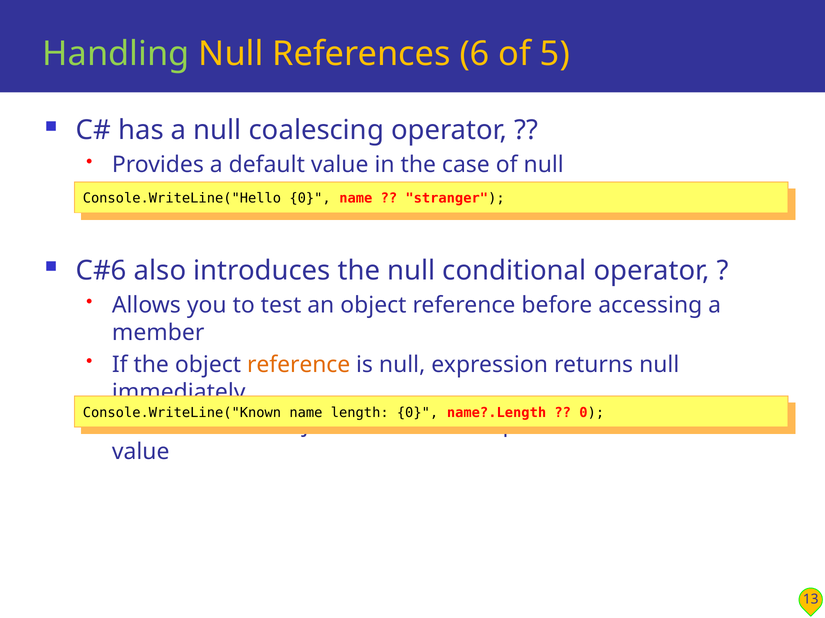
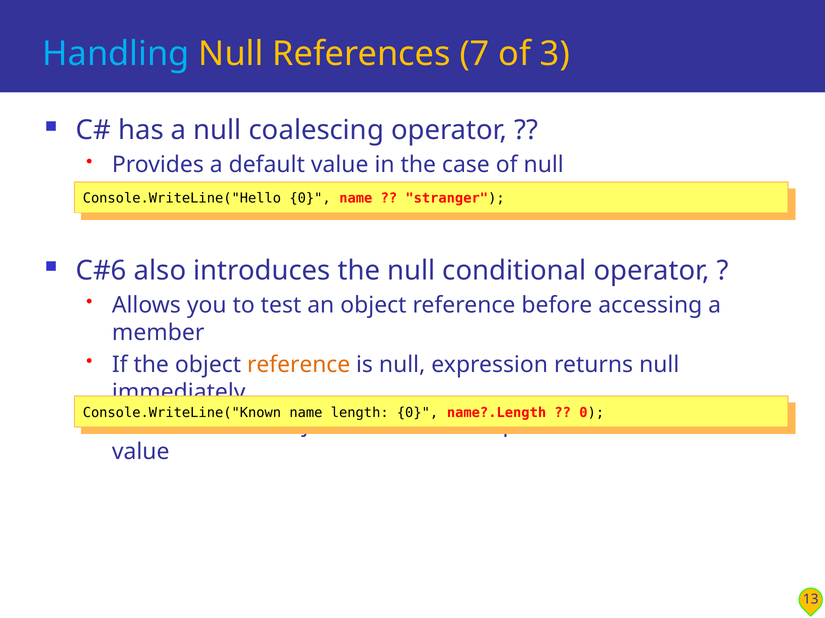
Handling colour: light green -> light blue
6: 6 -> 7
5: 5 -> 3
